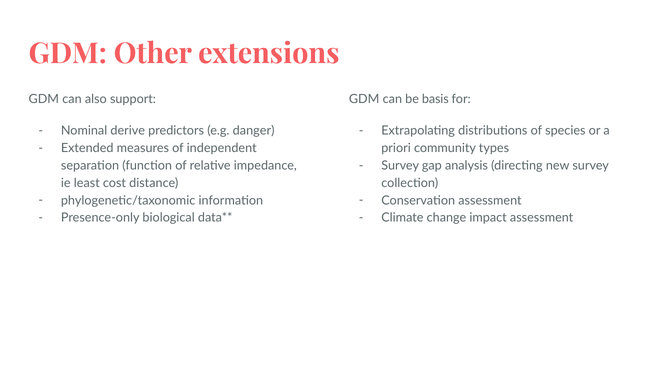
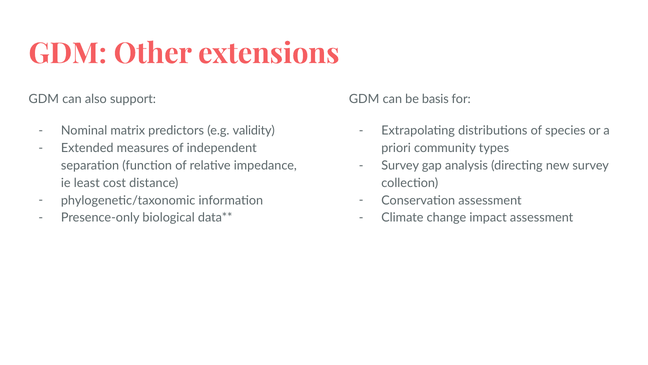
derive: derive -> matrix
danger: danger -> validity
